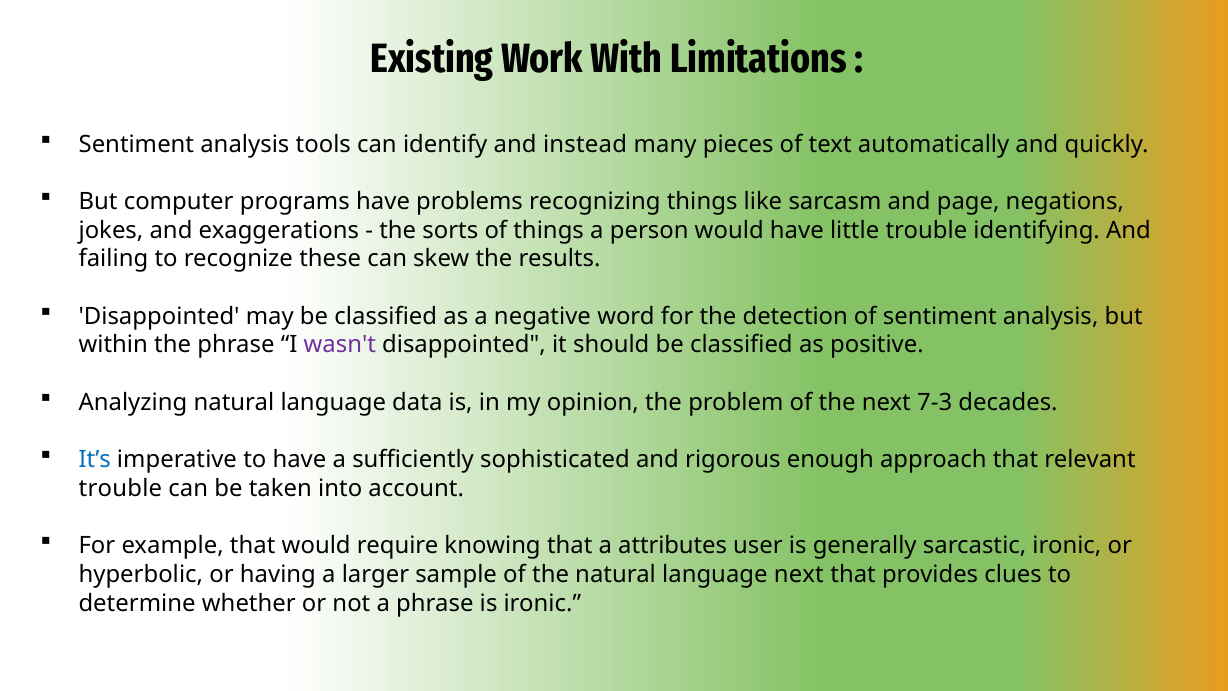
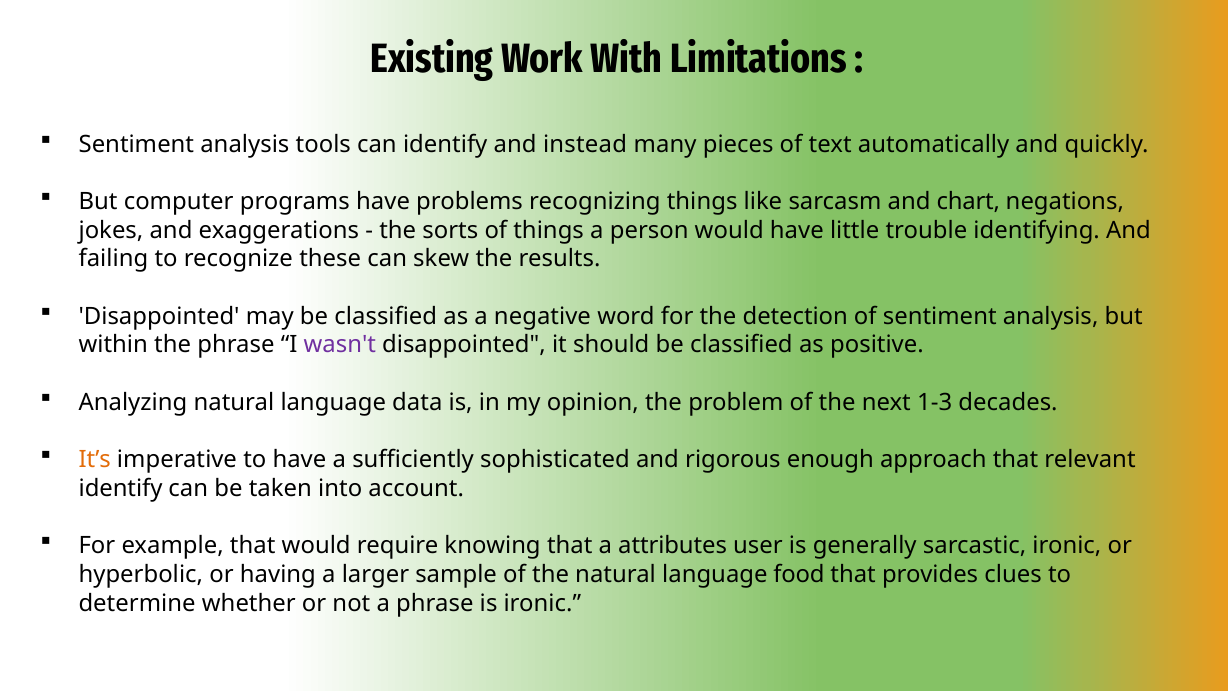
page: page -> chart
7-3: 7-3 -> 1-3
It’s colour: blue -> orange
trouble at (120, 488): trouble -> identify
language next: next -> food
